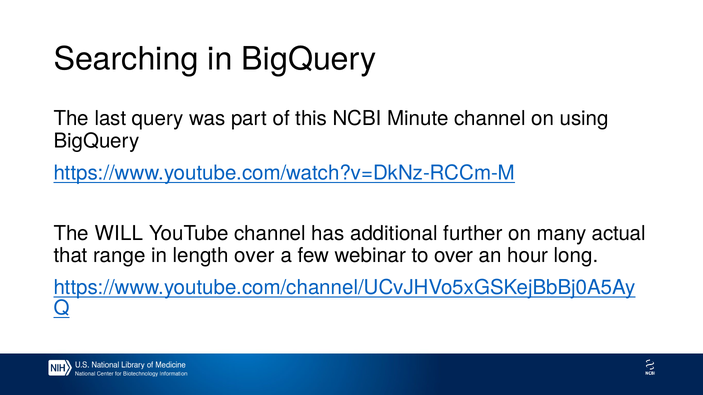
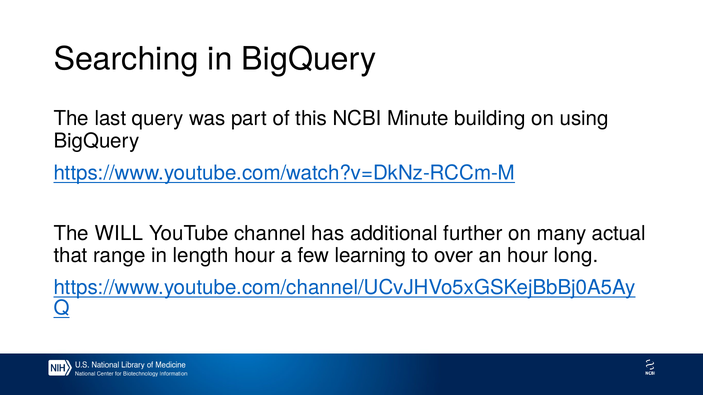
Minute channel: channel -> building
length over: over -> hour
webinar: webinar -> learning
